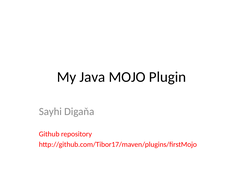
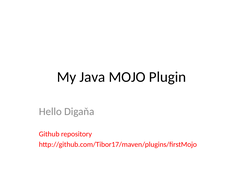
Sayhi: Sayhi -> Hello
